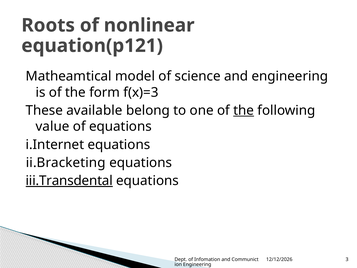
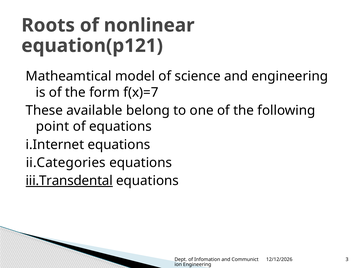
f(x)=3: f(x)=3 -> f(x)=7
the at (244, 110) underline: present -> none
value: value -> point
ii.Bracketing: ii.Bracketing -> ii.Categories
